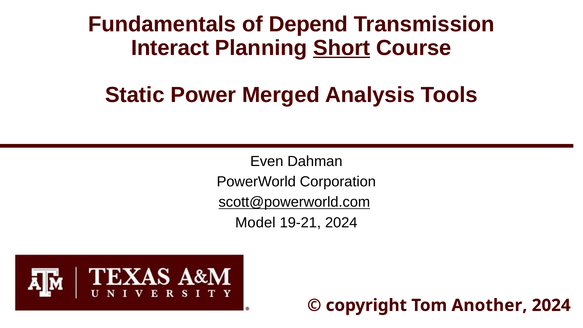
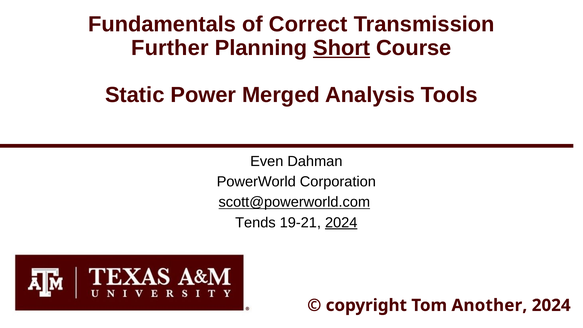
Depend: Depend -> Correct
Interact: Interact -> Further
Model: Model -> Tends
2024 at (341, 223) underline: none -> present
